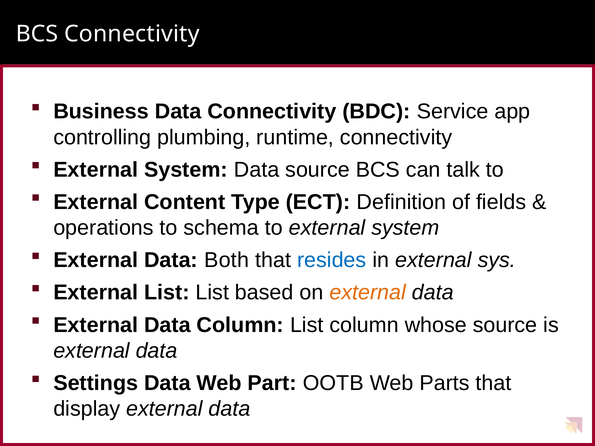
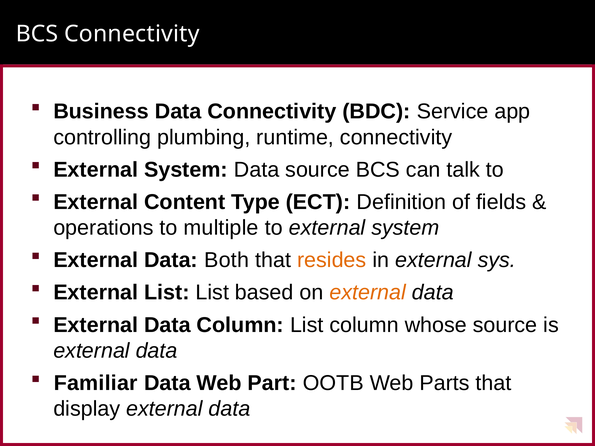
schema: schema -> multiple
resides colour: blue -> orange
Settings: Settings -> Familiar
